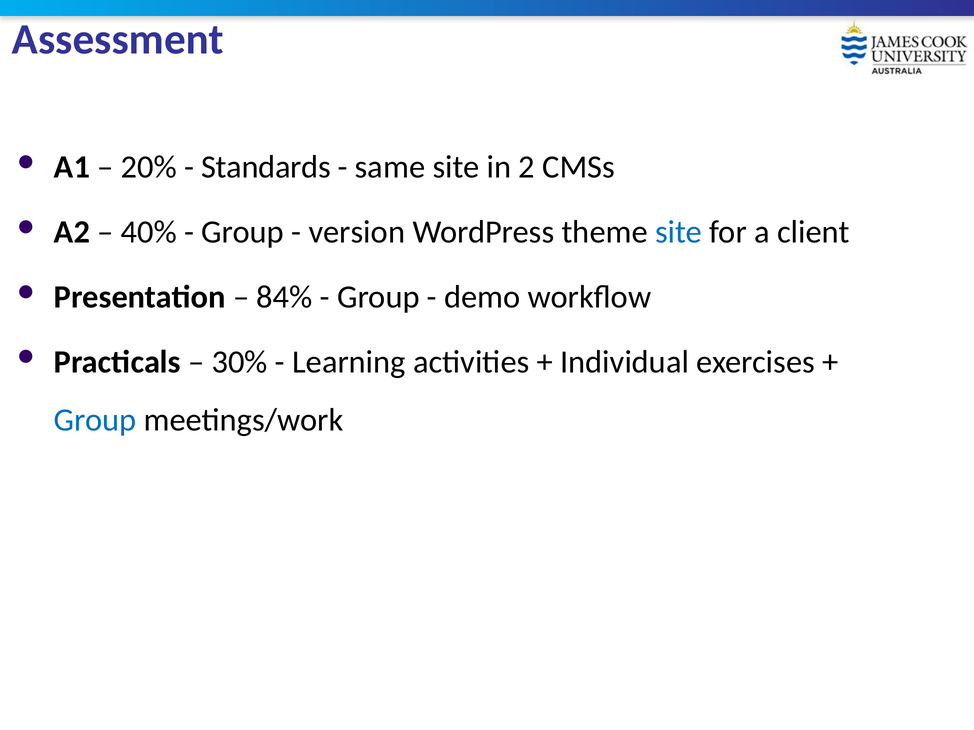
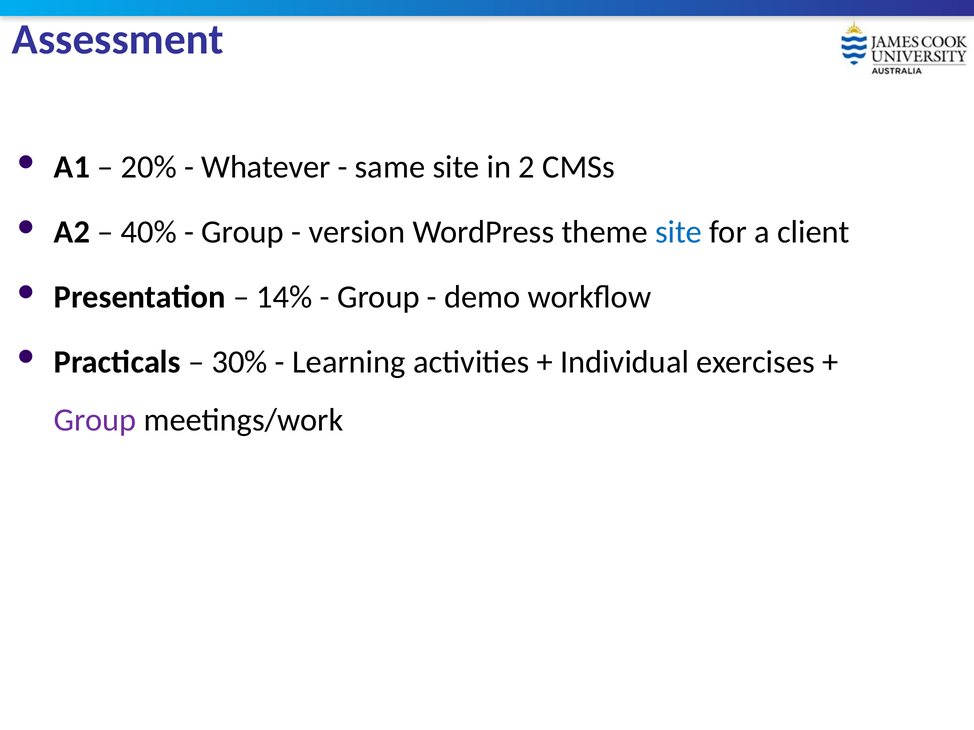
Standards: Standards -> Whatever
84%: 84% -> 14%
Group at (95, 420) colour: blue -> purple
